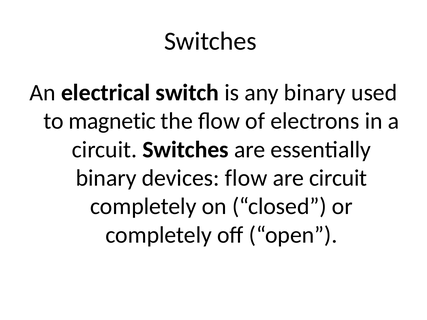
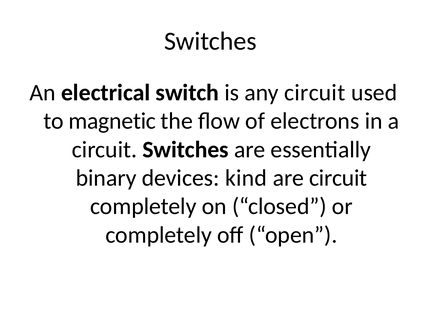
any binary: binary -> circuit
devices flow: flow -> kind
